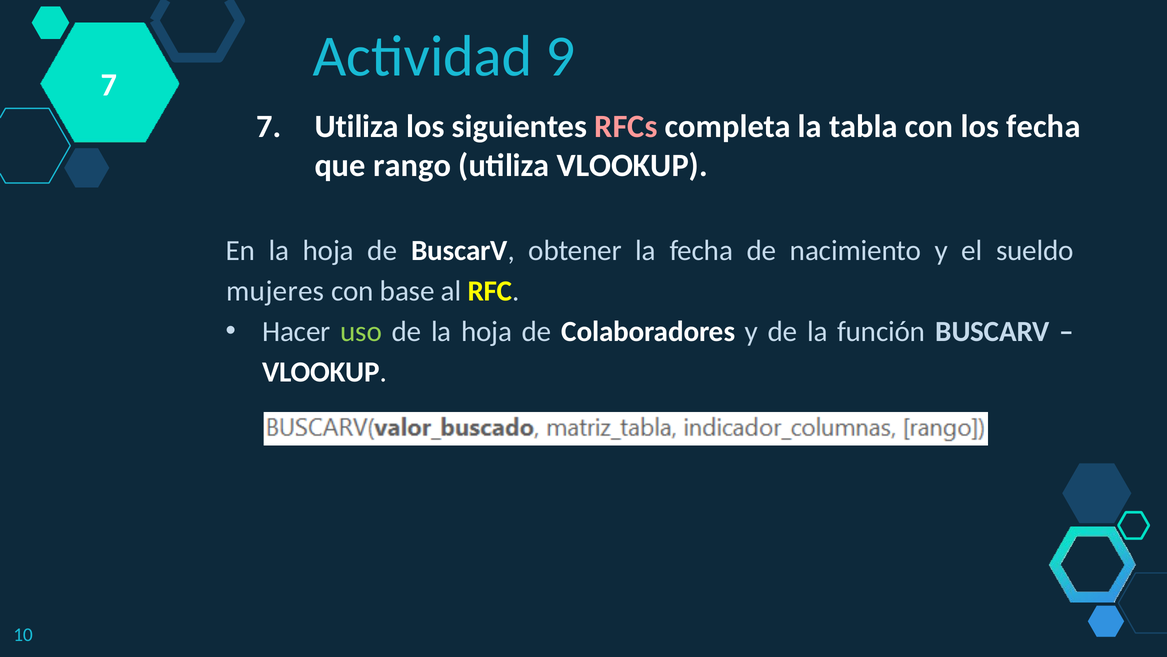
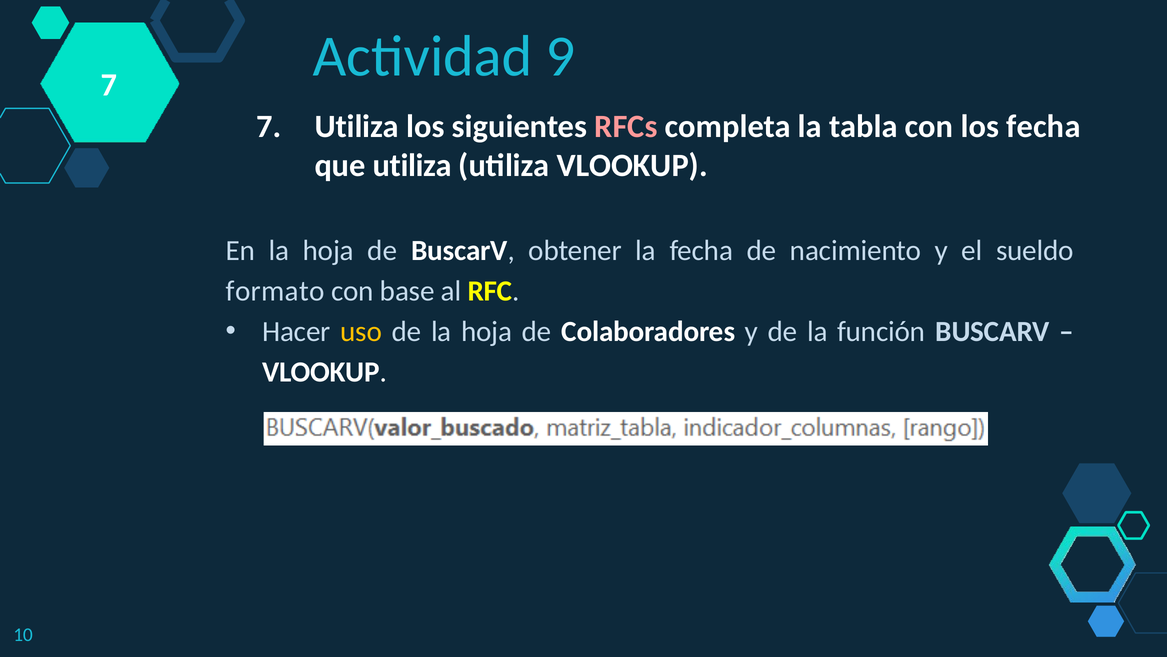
que rango: rango -> utiliza
mujeres: mujeres -> formato
uso colour: light green -> yellow
